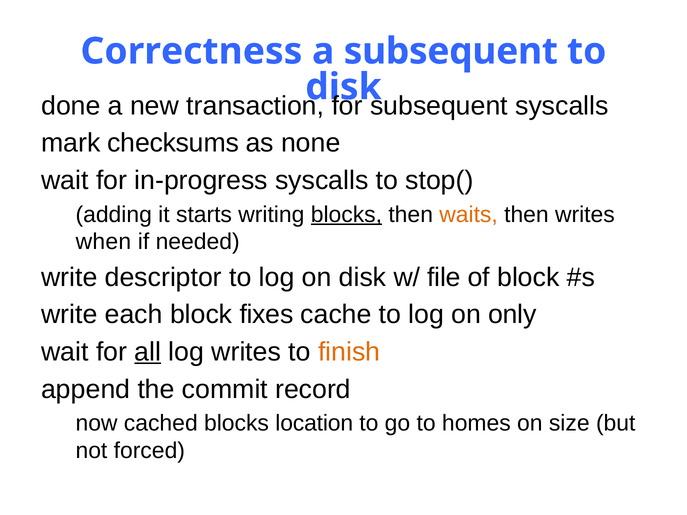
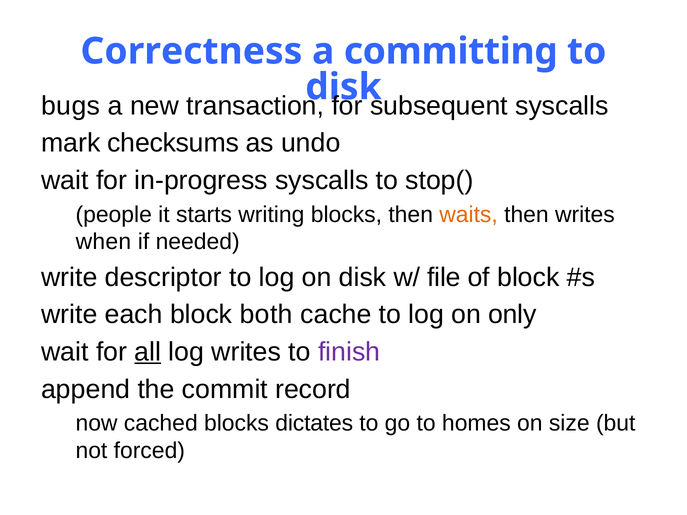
a subsequent: subsequent -> committing
done: done -> bugs
none: none -> undo
adding: adding -> people
blocks at (346, 215) underline: present -> none
fixes: fixes -> both
finish colour: orange -> purple
location: location -> dictates
